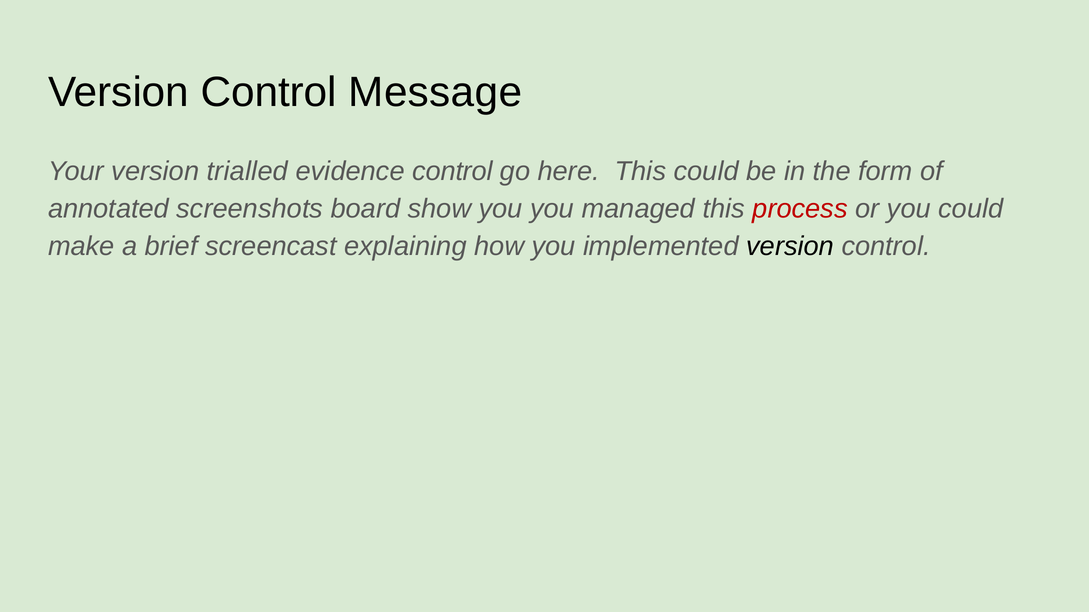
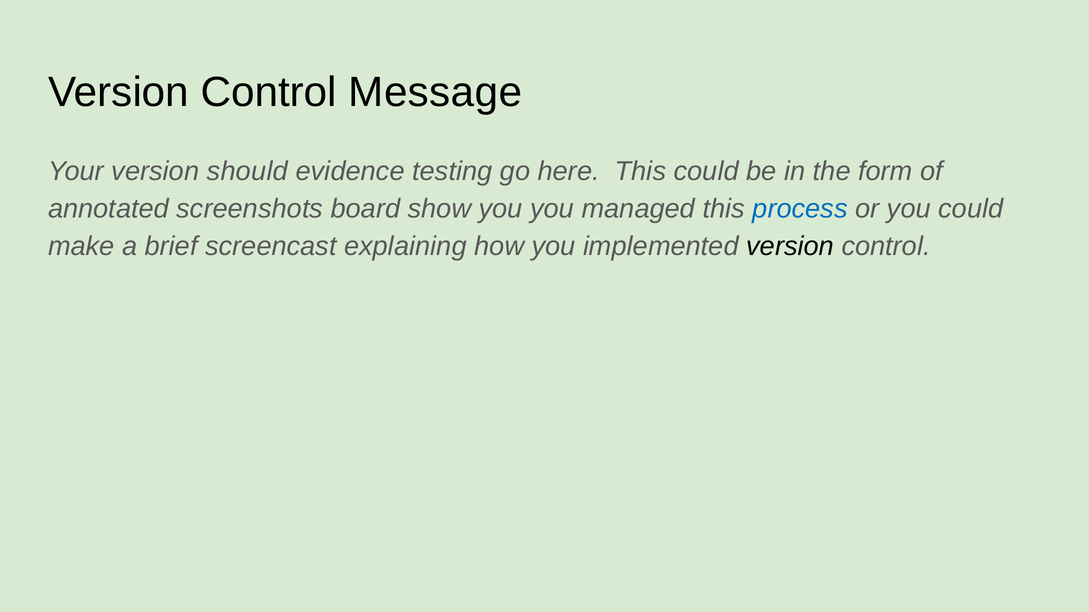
trialled: trialled -> should
evidence control: control -> testing
process colour: red -> blue
